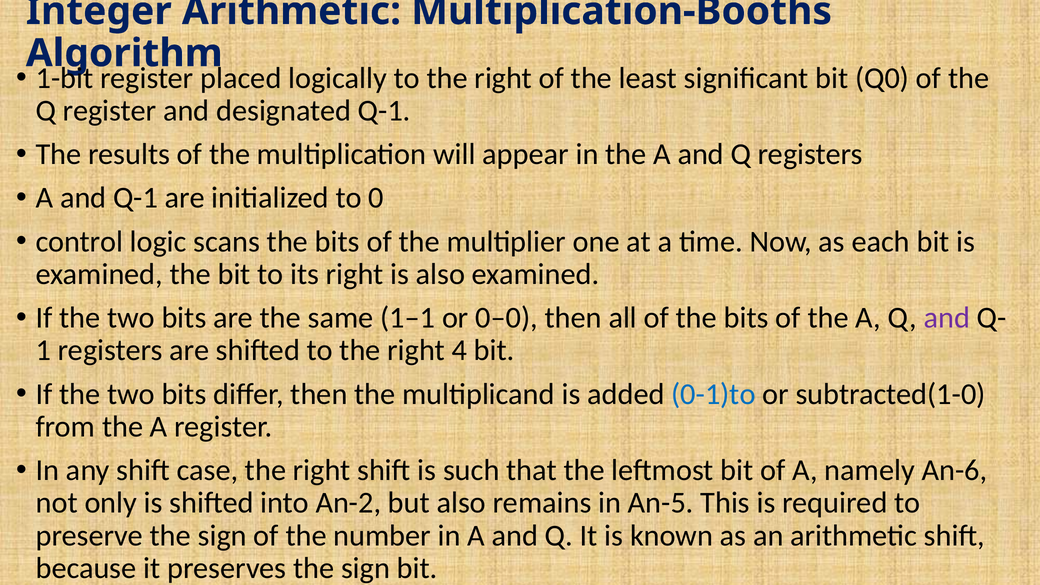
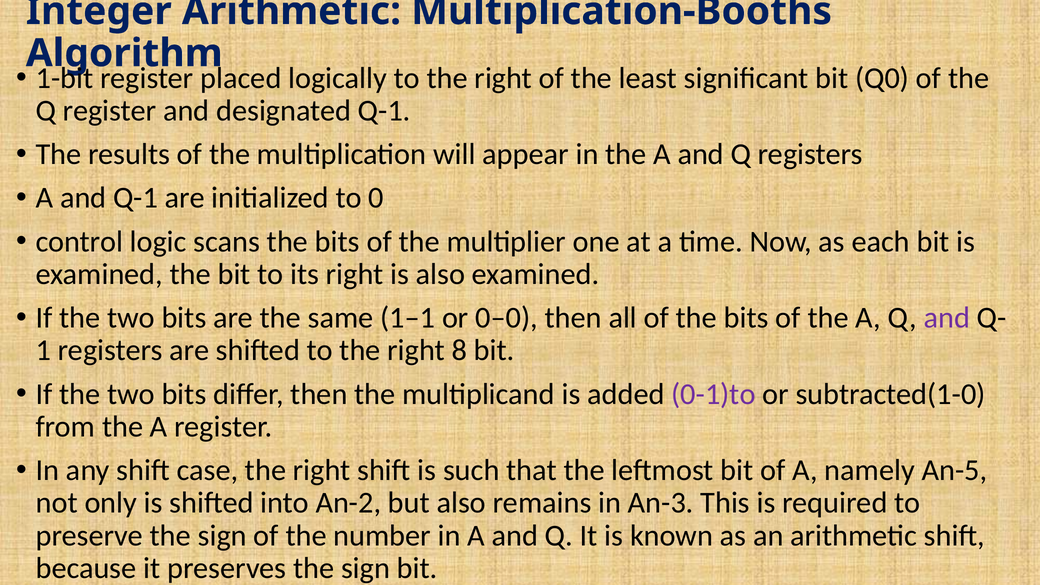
4: 4 -> 8
0-1)to colour: blue -> purple
An-6: An-6 -> An-5
An-5: An-5 -> An-3
